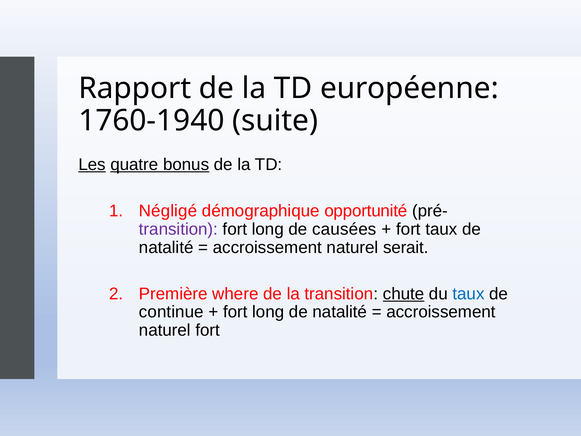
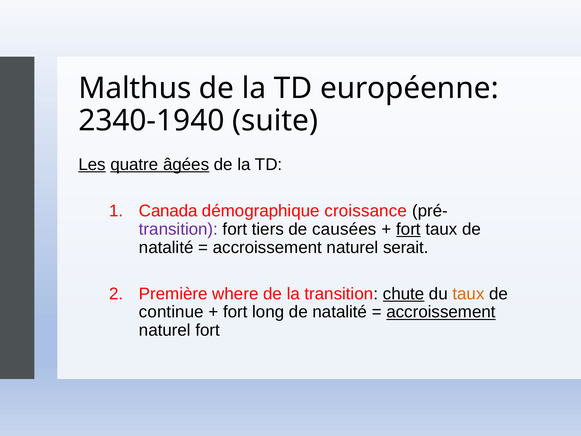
Rapport: Rapport -> Malthus
1760-1940: 1760-1940 -> 2340-1940
bonus: bonus -> âgées
Négligé: Négligé -> Canada
opportunité: opportunité -> croissance
long at (268, 229): long -> tiers
fort at (408, 229) underline: none -> present
taux at (469, 294) colour: blue -> orange
accroissement at (441, 312) underline: none -> present
